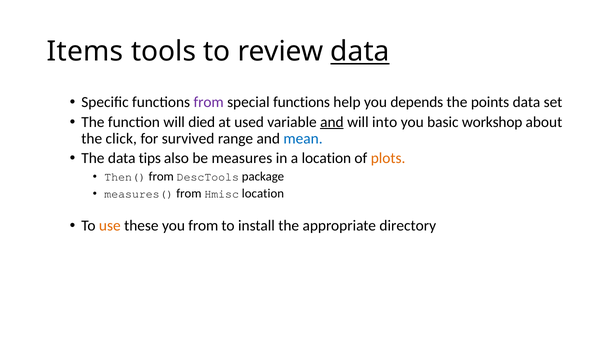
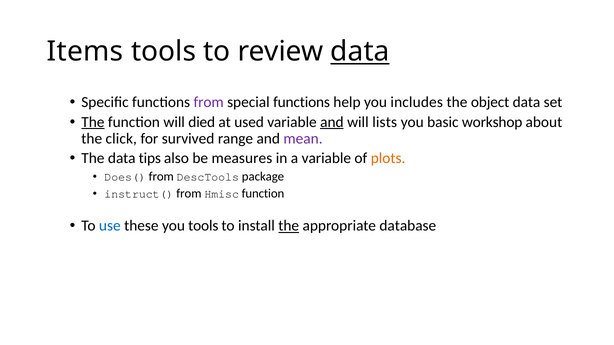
depends: depends -> includes
points: points -> object
The at (93, 122) underline: none -> present
into: into -> lists
mean colour: blue -> purple
a location: location -> variable
Then(: Then( -> Does(
measures(: measures( -> instruct(
Hmisc location: location -> function
use colour: orange -> blue
you from: from -> tools
the at (289, 226) underline: none -> present
directory: directory -> database
